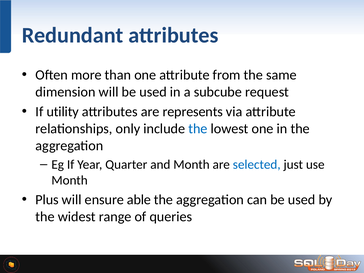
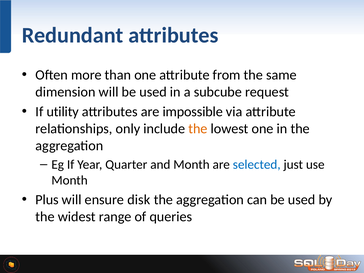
represents: represents -> impossible
the at (198, 129) colour: blue -> orange
able: able -> disk
